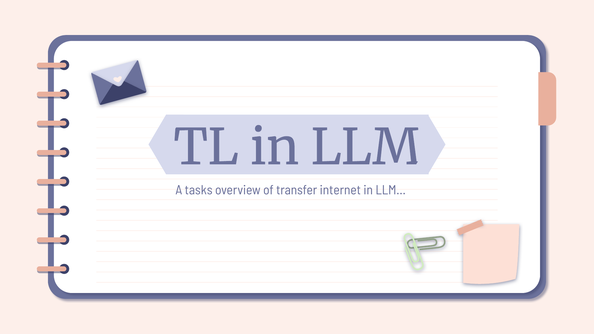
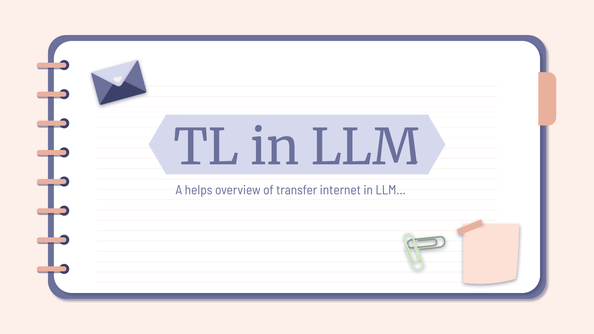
tasks: tasks -> helps
